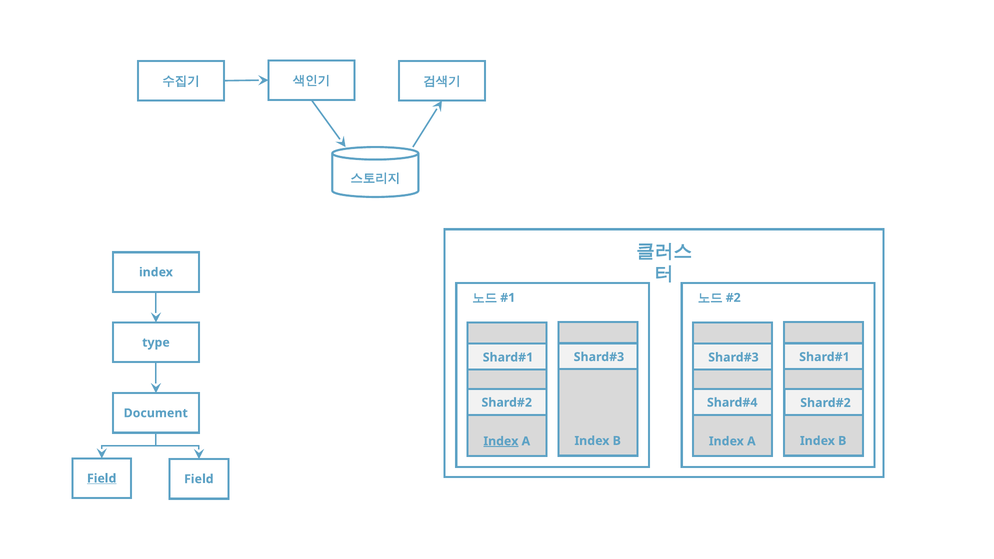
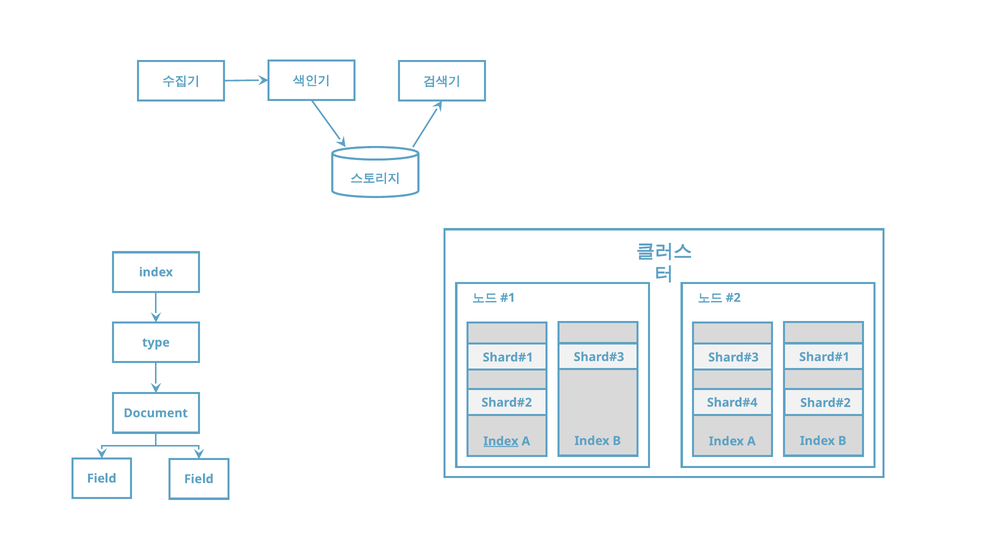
Field at (102, 479) underline: present -> none
